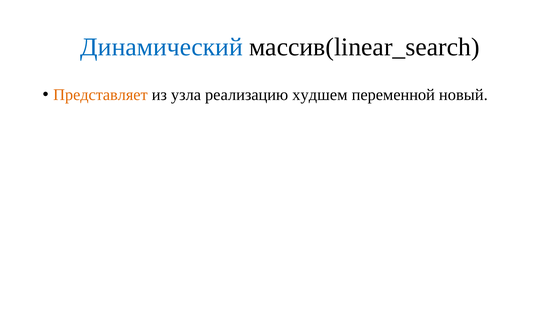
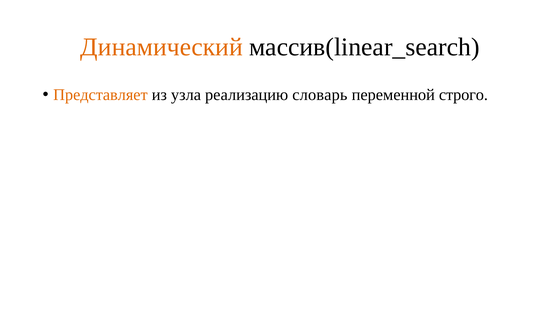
Динамический colour: blue -> orange
худшем: худшем -> словарь
новый: новый -> строго
